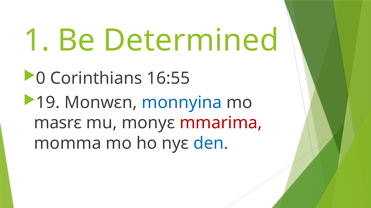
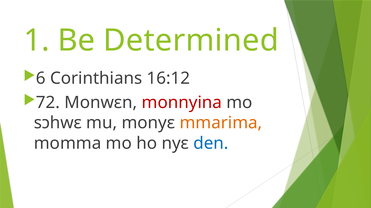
0: 0 -> 6
16:55: 16:55 -> 16:12
19: 19 -> 72
monnyina colour: blue -> red
masrɛ: masrɛ -> sɔhwɛ
mmarima colour: red -> orange
